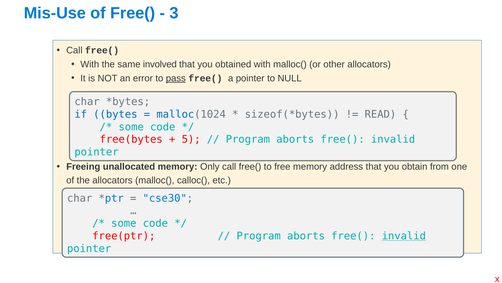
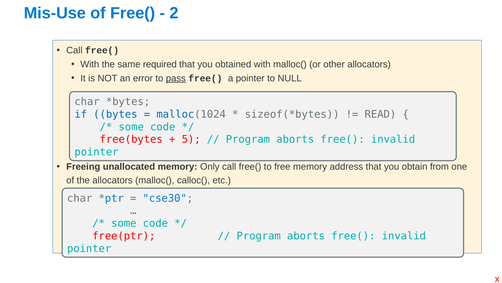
3: 3 -> 2
involved: involved -> required
invalid at (404, 235) underline: present -> none
